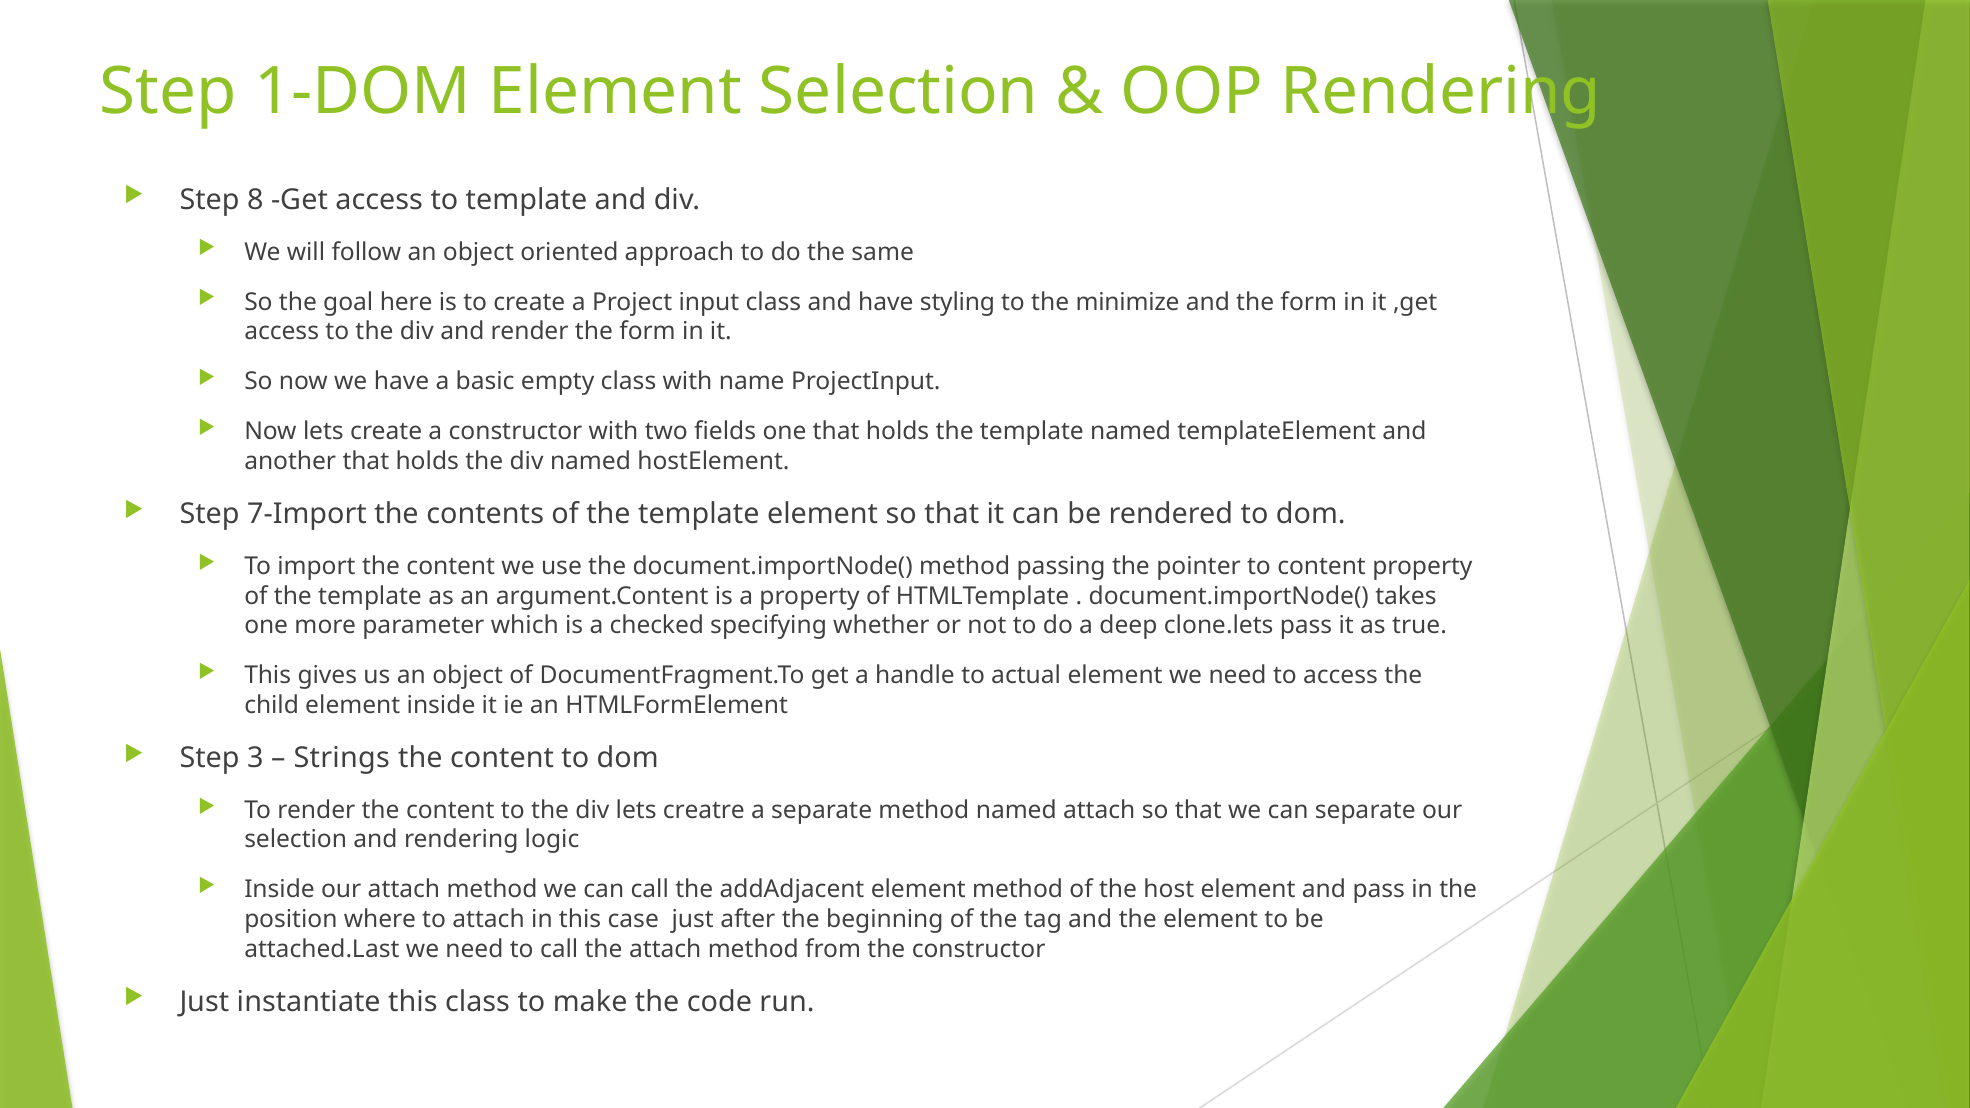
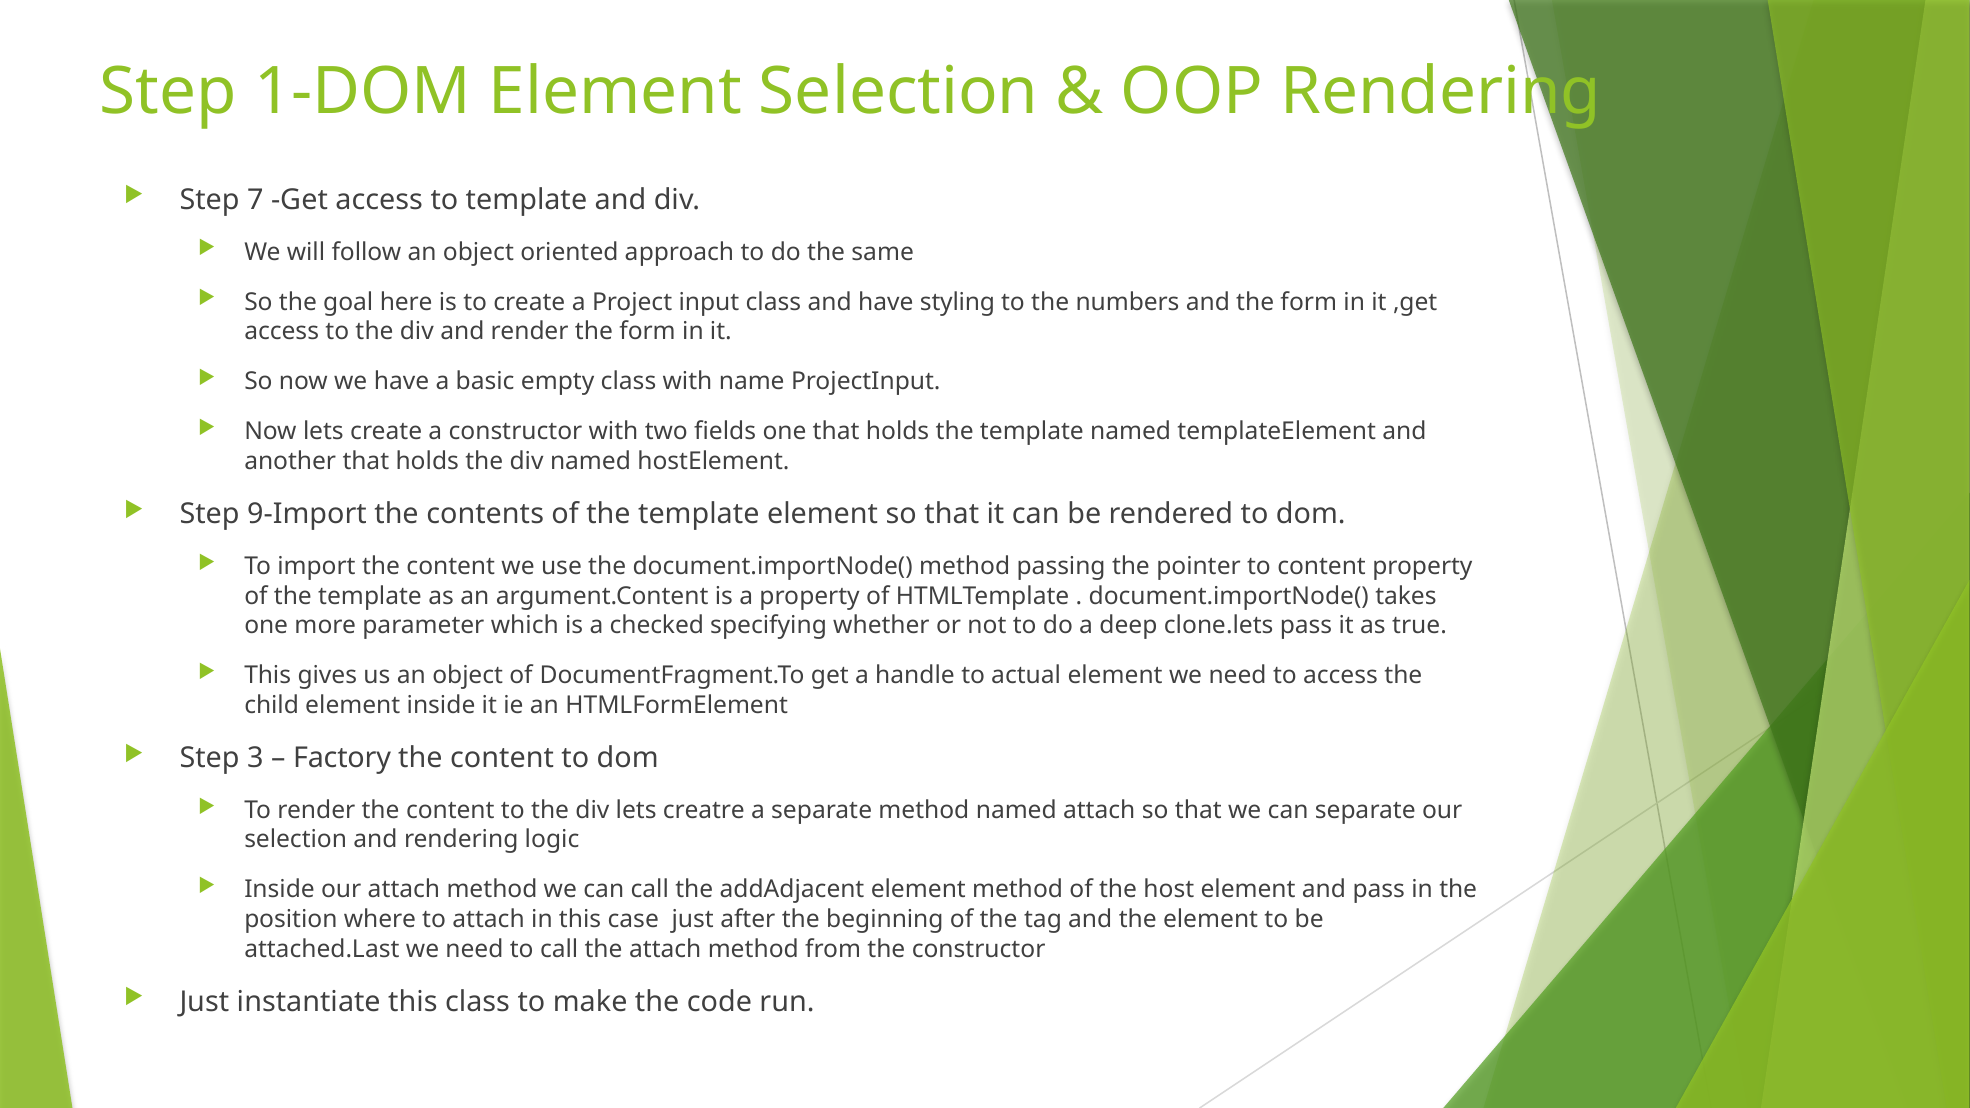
8: 8 -> 7
minimize: minimize -> numbers
7-Import: 7-Import -> 9-Import
Strings: Strings -> Factory
